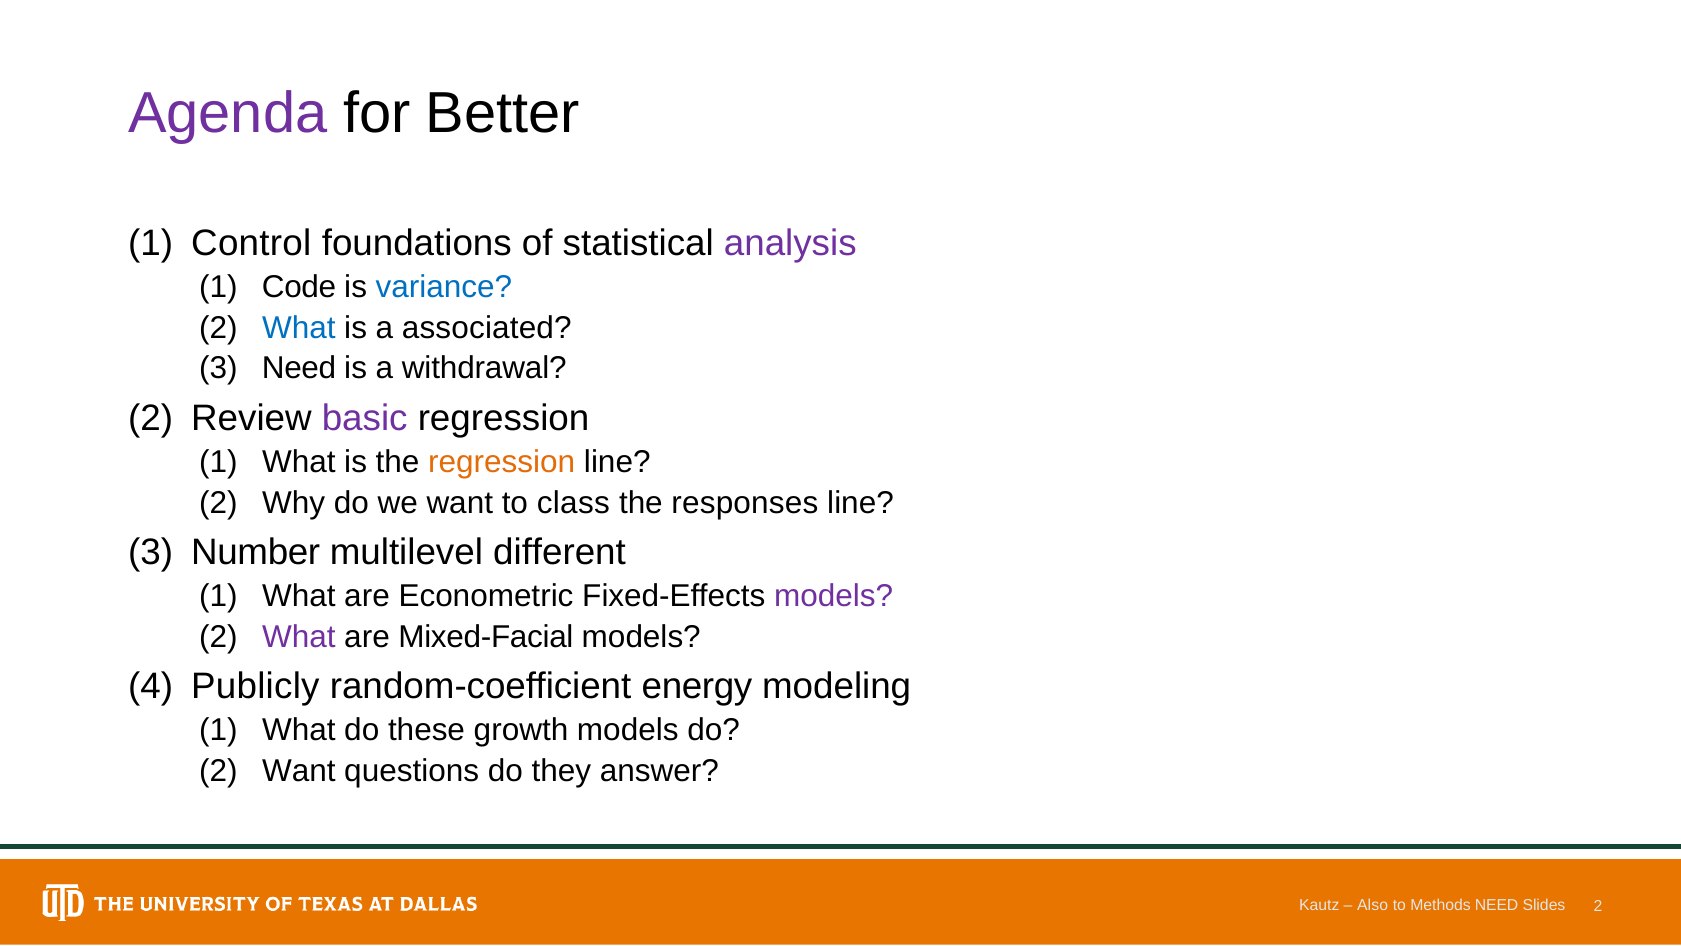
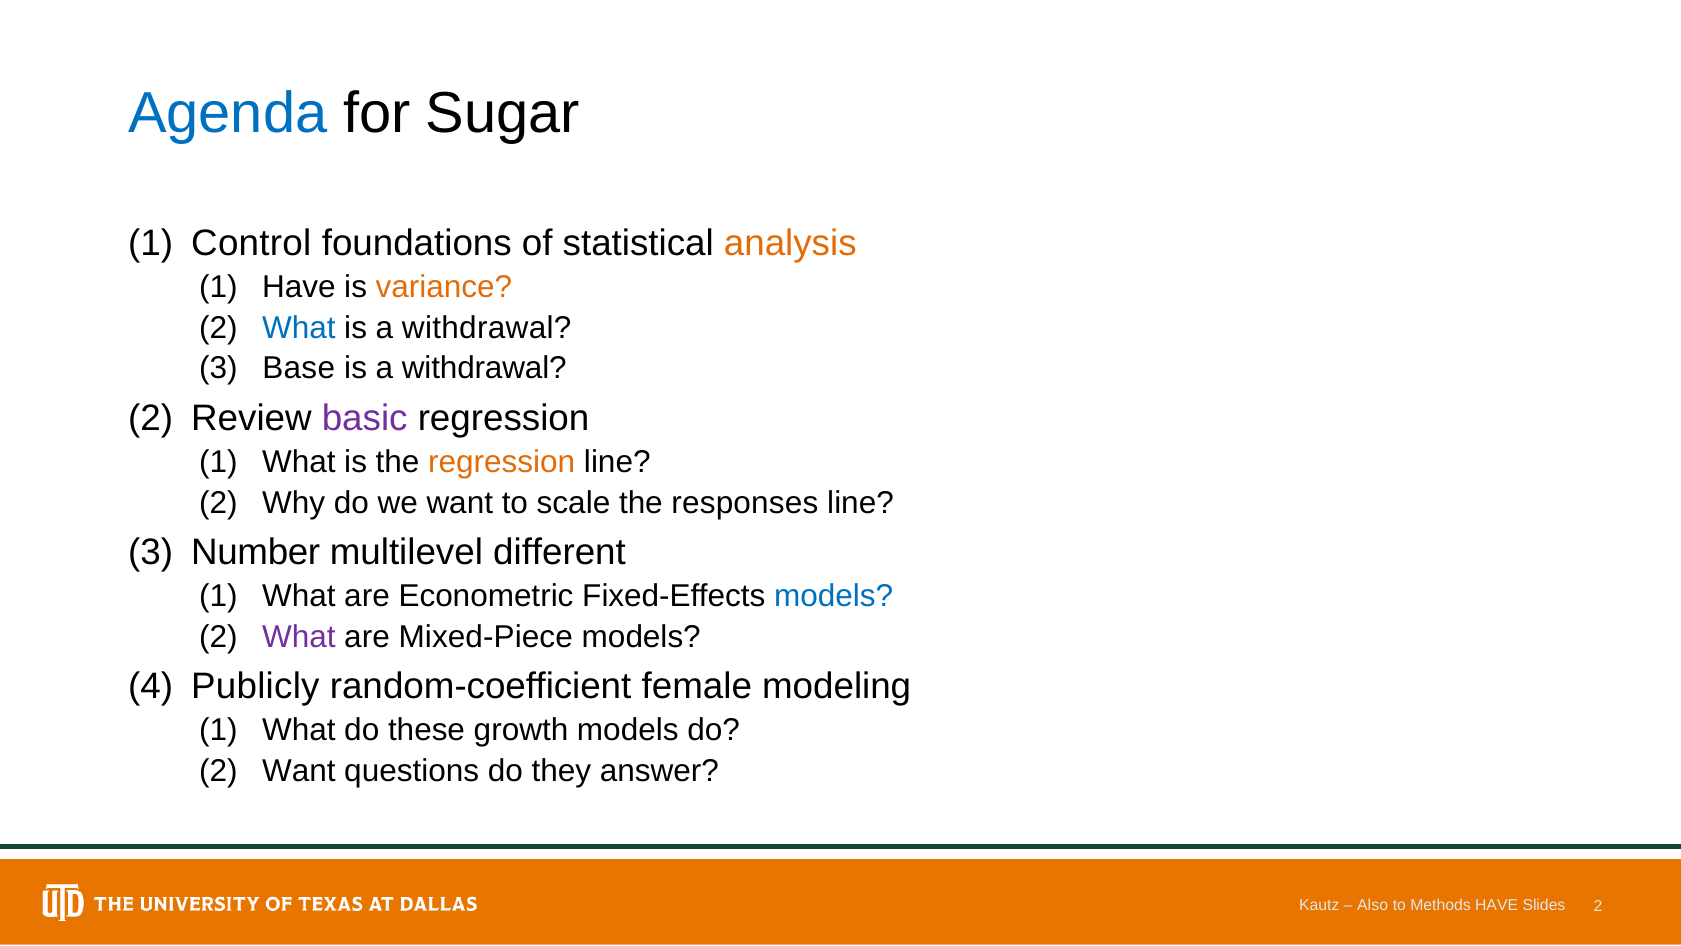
Agenda colour: purple -> blue
Better: Better -> Sugar
analysis colour: purple -> orange
Code at (299, 287): Code -> Have
variance colour: blue -> orange
associated at (487, 328): associated -> withdrawal
Need at (299, 368): Need -> Base
class: class -> scale
models at (834, 596) colour: purple -> blue
Mixed-Facial: Mixed-Facial -> Mixed-Piece
energy: energy -> female
Methods NEED: NEED -> HAVE
